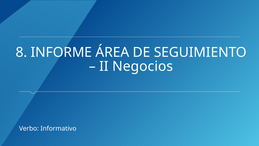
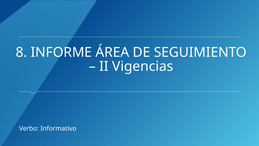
Negocios: Negocios -> Vigencias
